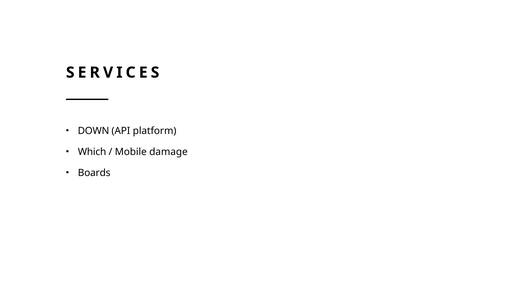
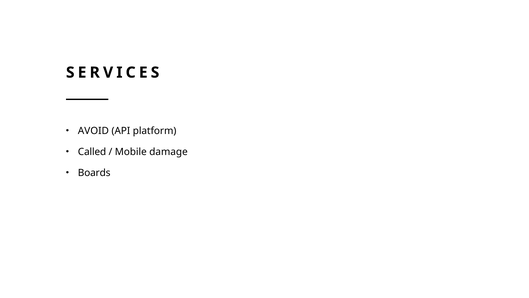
DOWN: DOWN -> AVOID
Which: Which -> Called
